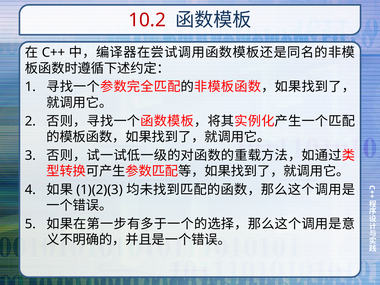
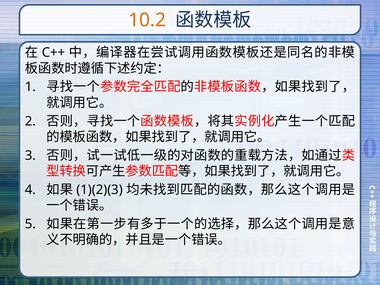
10.2 colour: red -> orange
